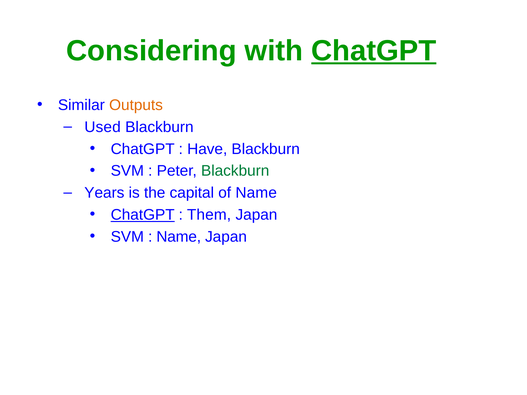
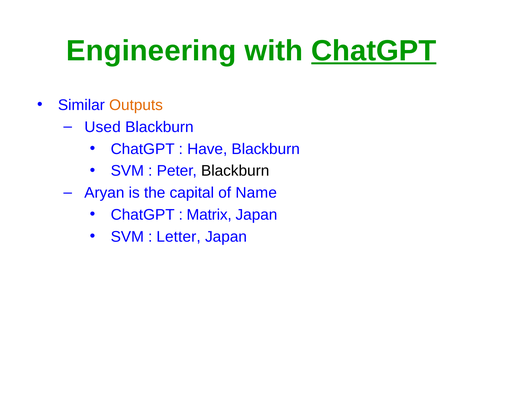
Considering: Considering -> Engineering
Blackburn at (235, 171) colour: green -> black
Years: Years -> Aryan
ChatGPT at (143, 215) underline: present -> none
Them: Them -> Matrix
Name at (179, 237): Name -> Letter
